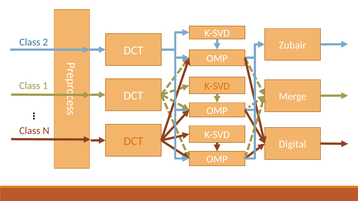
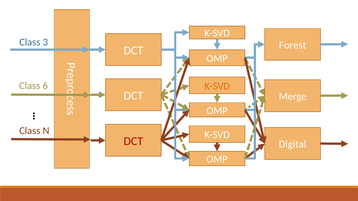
2: 2 -> 3
Zubair: Zubair -> Forest
1: 1 -> 6
DCT at (133, 141) colour: orange -> red
